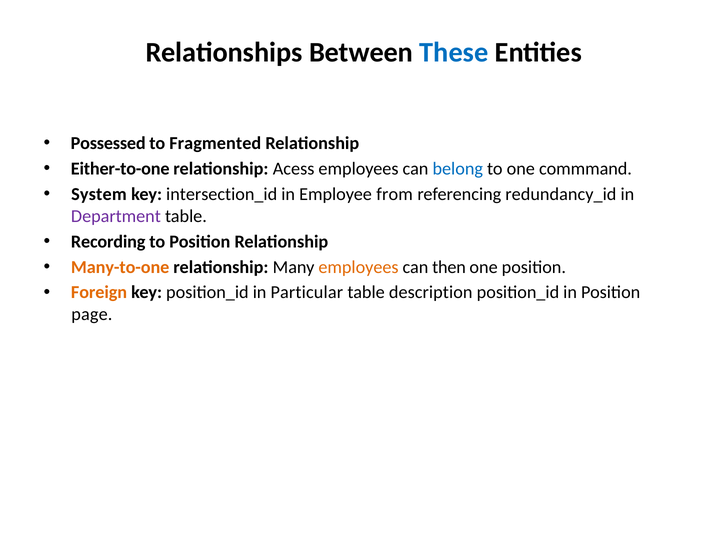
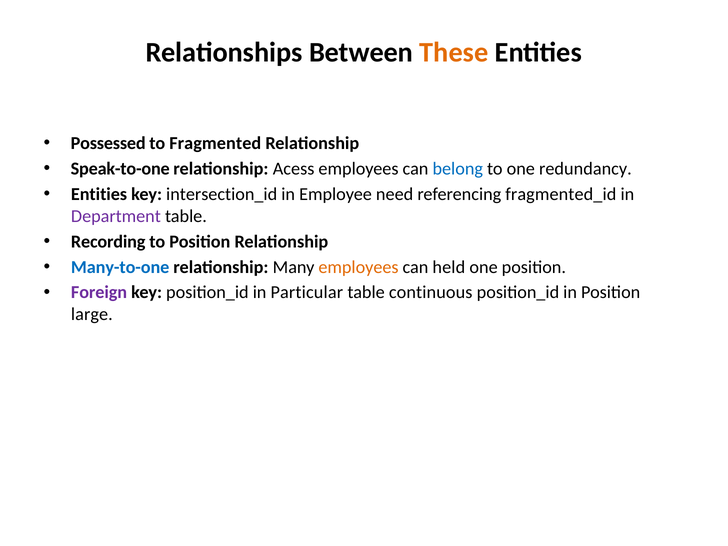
These colour: blue -> orange
Either-to-one: Either-to-one -> Speak-to-one
commmand: commmand -> redundancy
System at (99, 194): System -> Entities
from: from -> need
redundancy_id: redundancy_id -> fragmented_id
Many-to-one colour: orange -> blue
then: then -> held
Foreign colour: orange -> purple
description: description -> continuous
page: page -> large
